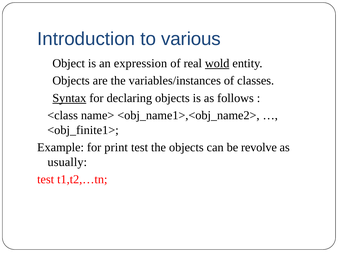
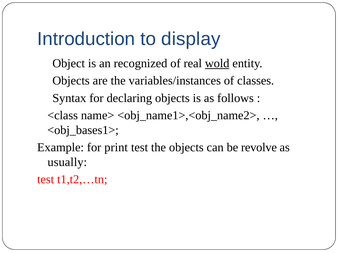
various: various -> display
expression: expression -> recognized
Syntax underline: present -> none
<obj_finite1>: <obj_finite1> -> <obj_bases1>
